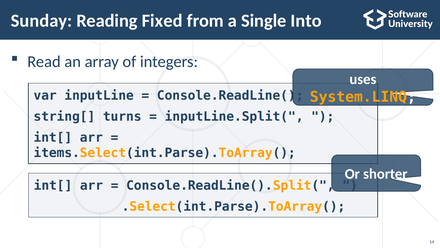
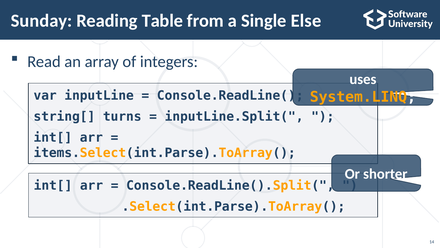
Fixed: Fixed -> Table
Into: Into -> Else
